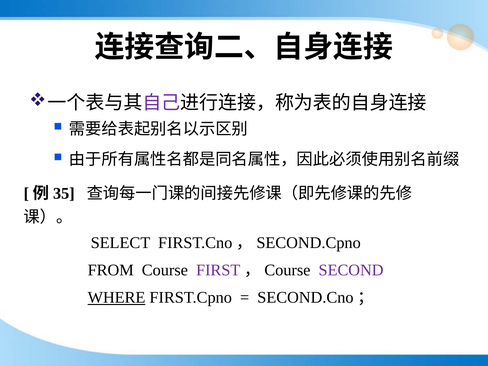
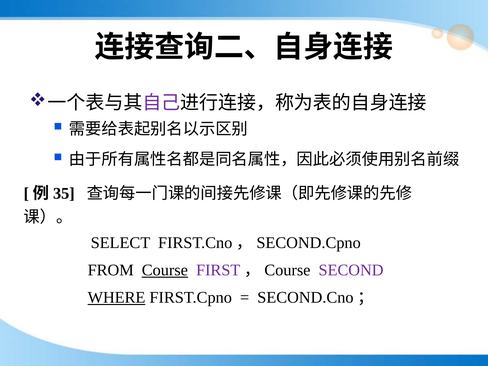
Course underline: none -> present
